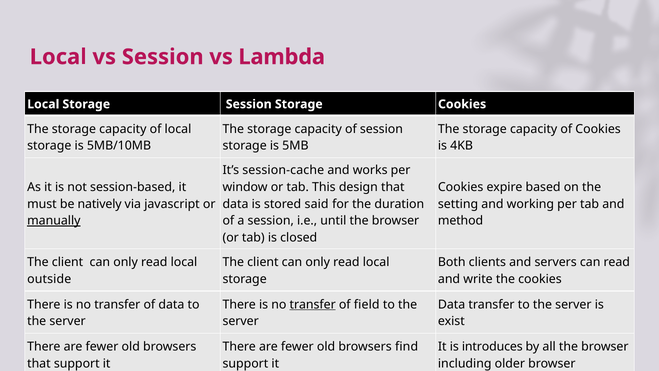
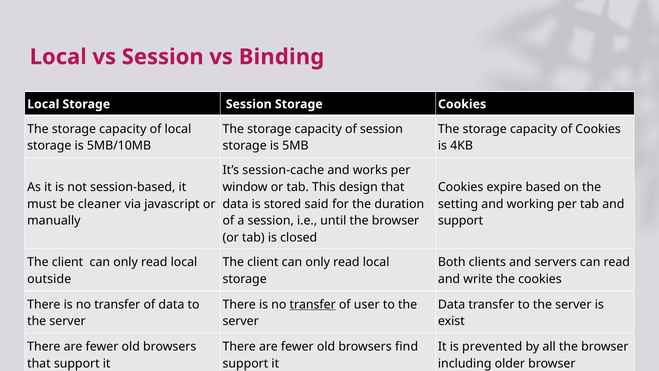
Lambda: Lambda -> Binding
natively: natively -> cleaner
manually underline: present -> none
method at (461, 221): method -> support
field: field -> user
introduces: introduces -> prevented
